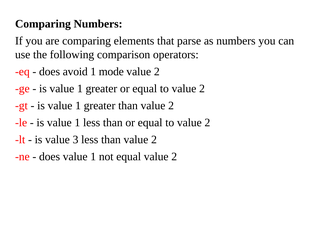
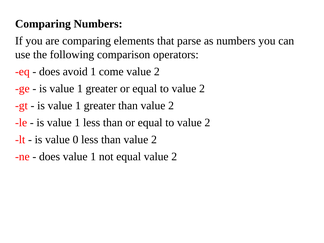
mode: mode -> come
3: 3 -> 0
